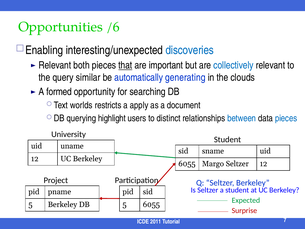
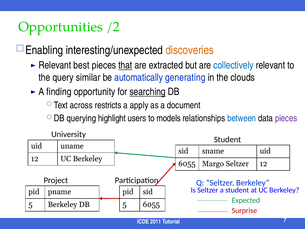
/6: /6 -> /2
discoveries colour: blue -> orange
both: both -> best
important: important -> extracted
formed: formed -> finding
searching underline: none -> present
worlds: worlds -> across
distinct: distinct -> models
pieces at (286, 118) colour: blue -> purple
